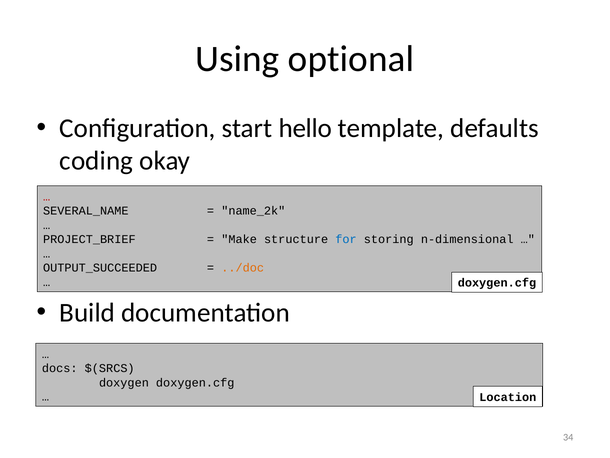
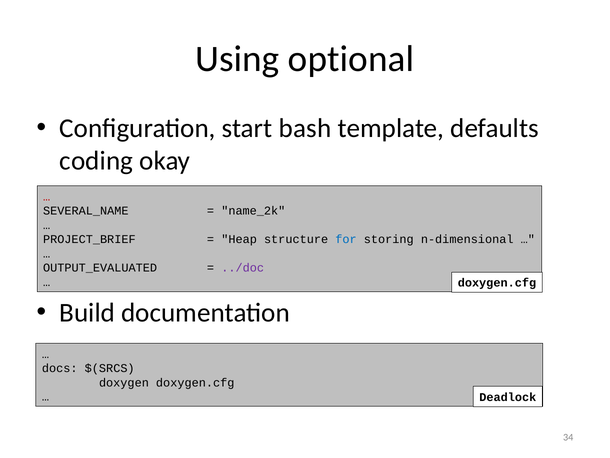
hello: hello -> bash
Make: Make -> Heap
OUTPUT_SUCCEEDED: OUTPUT_SUCCEEDED -> OUTPUT_EVALUATED
../doc colour: orange -> purple
Location: Location -> Deadlock
